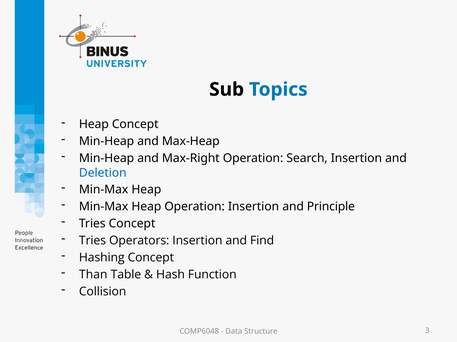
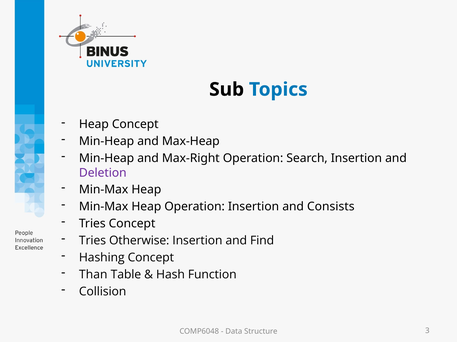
Deletion colour: blue -> purple
Principle: Principle -> Consists
Operators: Operators -> Otherwise
